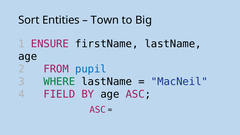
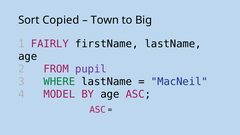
Entities: Entities -> Copied
ENSURE: ENSURE -> FAIRLY
pupil colour: blue -> purple
FIELD: FIELD -> MODEL
